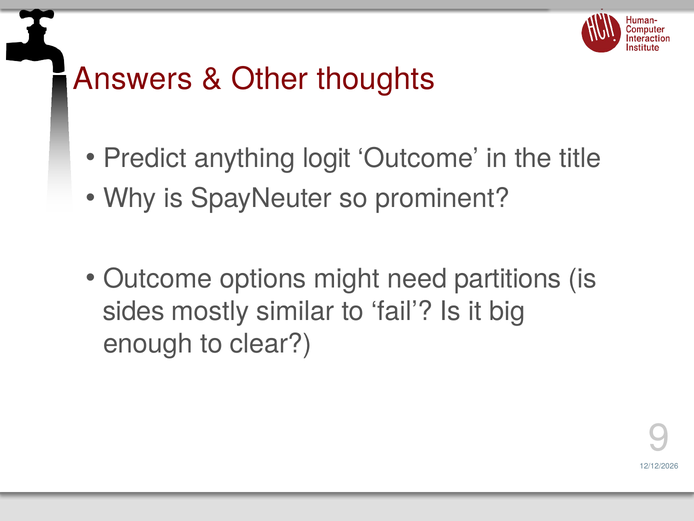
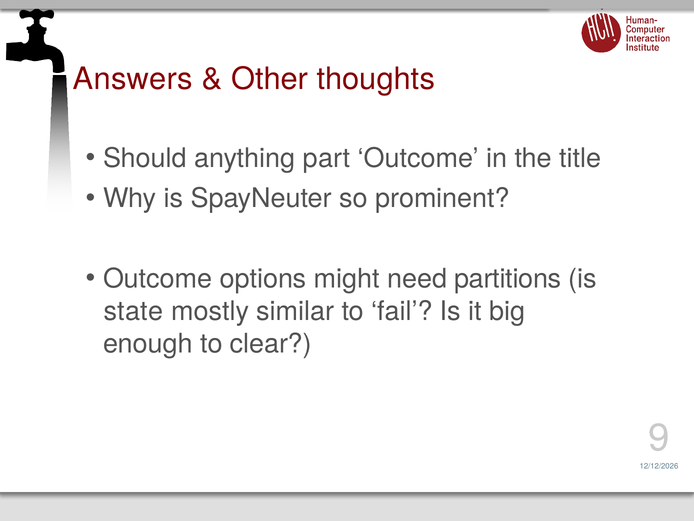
Predict: Predict -> Should
logit: logit -> part
sides: sides -> state
